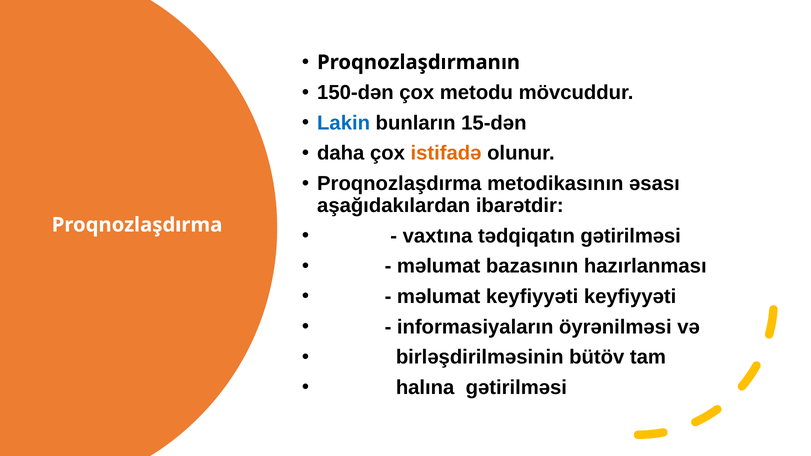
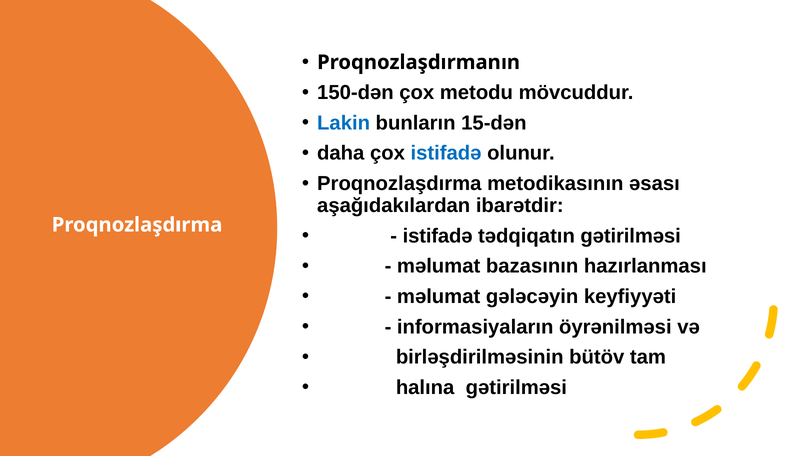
istifadə at (446, 153) colour: orange -> blue
vaxtına at (438, 236): vaxtına -> istifadə
məlumat keyfiyyəti: keyfiyyəti -> gələcəyin
